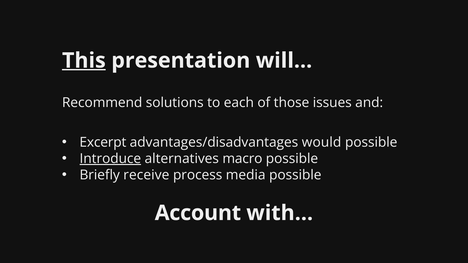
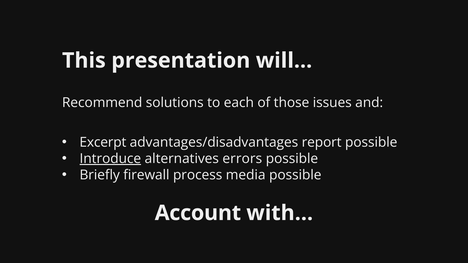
This underline: present -> none
would: would -> report
macro: macro -> errors
receive: receive -> firewall
